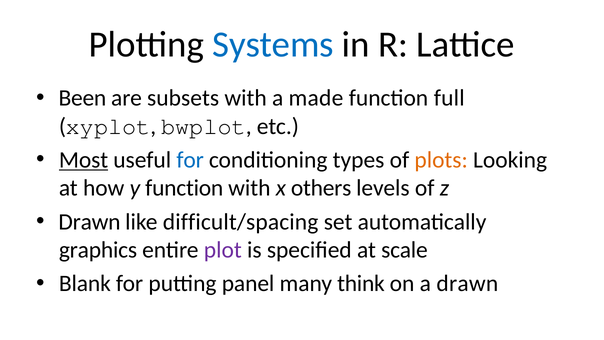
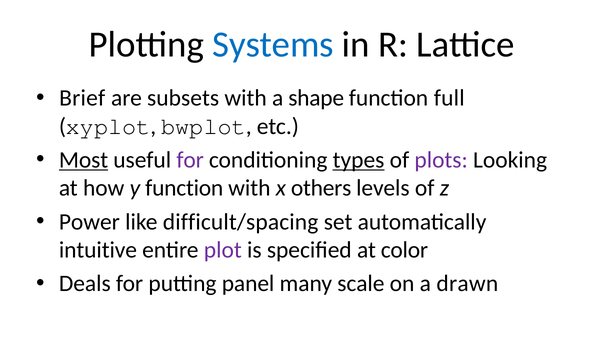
Been: Been -> Brief
made: made -> shape
for at (190, 160) colour: blue -> purple
types underline: none -> present
plots colour: orange -> purple
Drawn at (90, 222): Drawn -> Power
graphics: graphics -> intuitive
scale: scale -> color
Blank: Blank -> Deals
think: think -> scale
